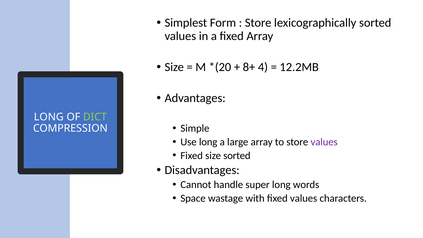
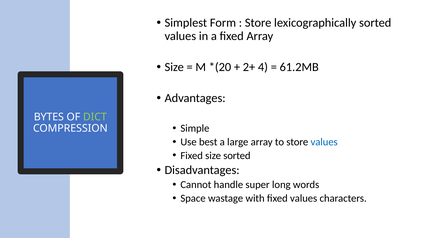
8+: 8+ -> 2+
12.2MB: 12.2MB -> 61.2MB
LONG at (49, 117): LONG -> BYTES
Use long: long -> best
values at (324, 142) colour: purple -> blue
